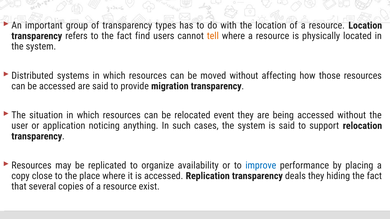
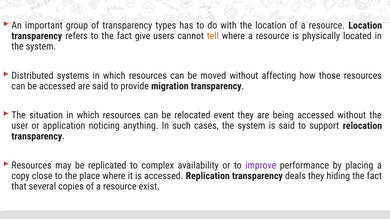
find: find -> give
organize: organize -> complex
improve colour: blue -> purple
